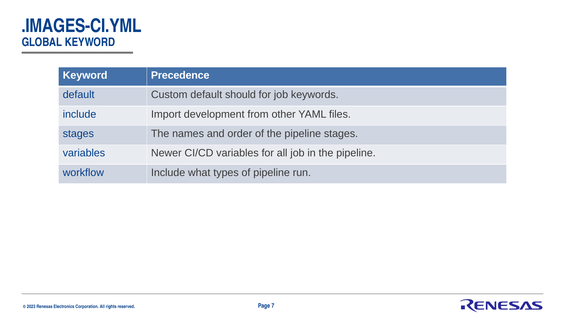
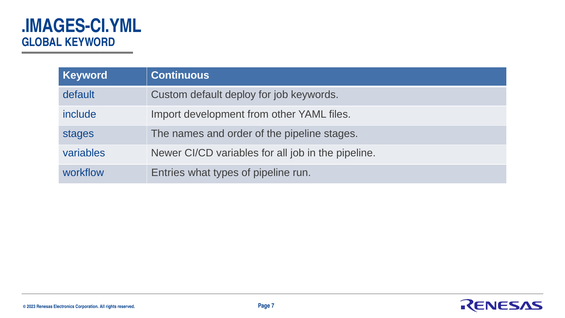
Precedence: Precedence -> Continuous
should: should -> deploy
workflow Include: Include -> Entries
